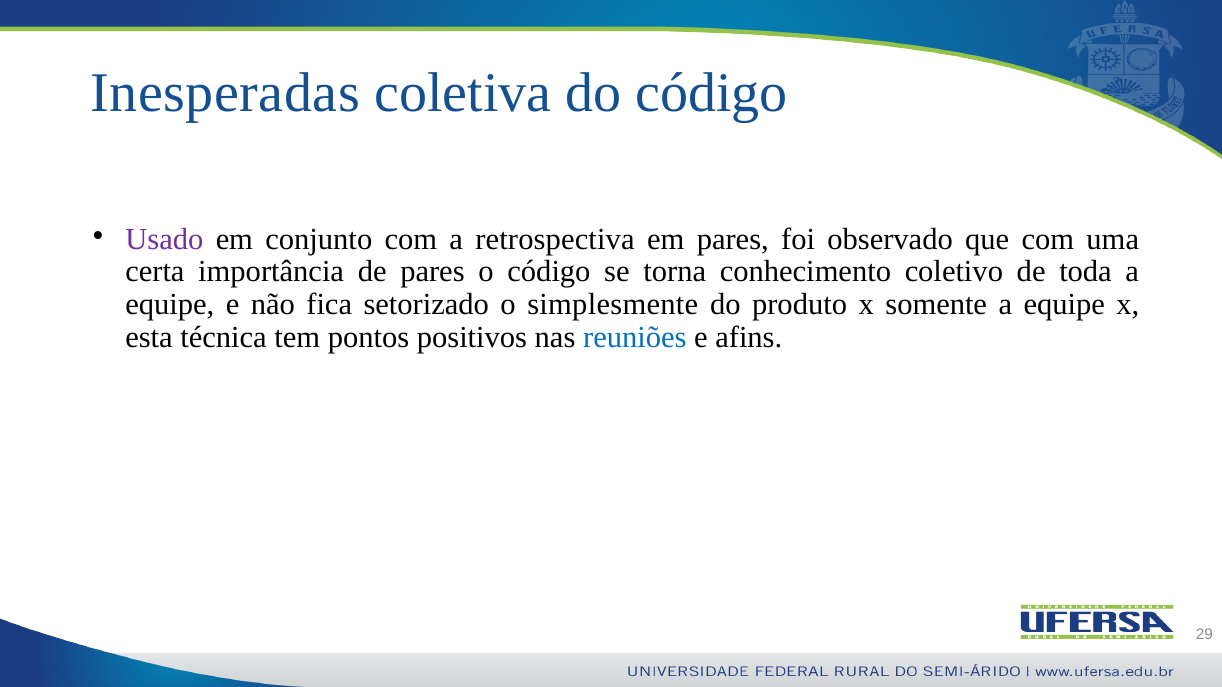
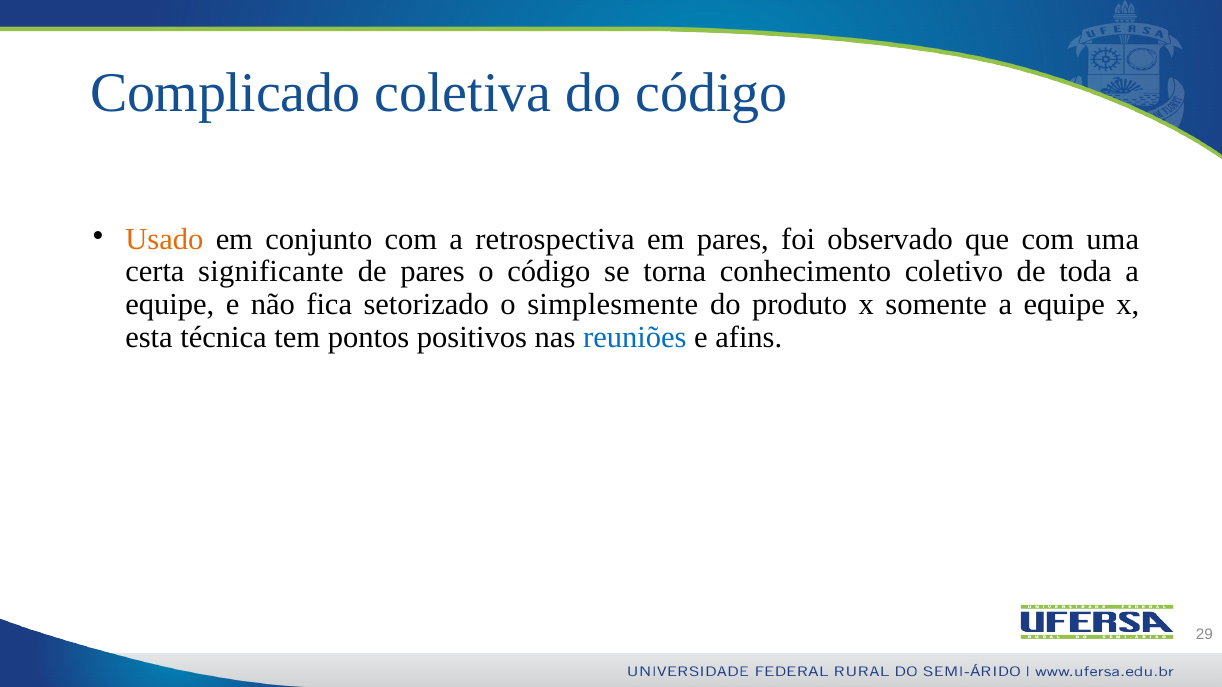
Inesperadas: Inesperadas -> Complicado
Usado colour: purple -> orange
importância: importância -> significante
